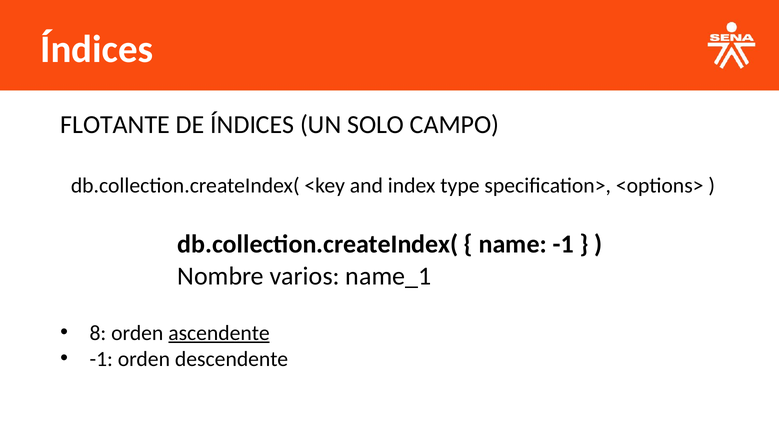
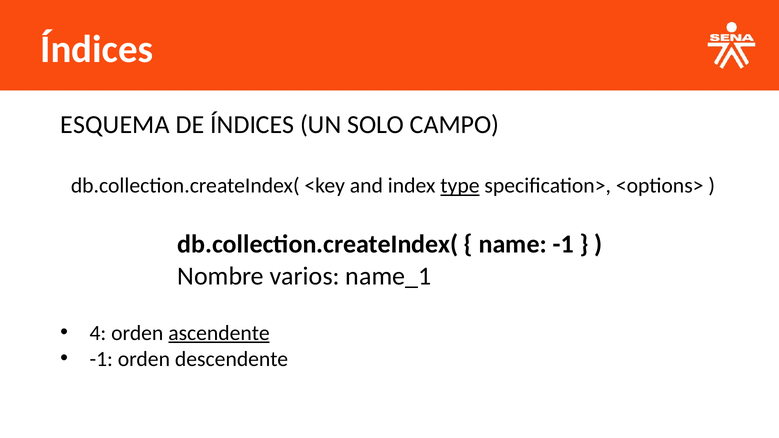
FLOTANTE: FLOTANTE -> ESQUEMA
type underline: none -> present
8: 8 -> 4
